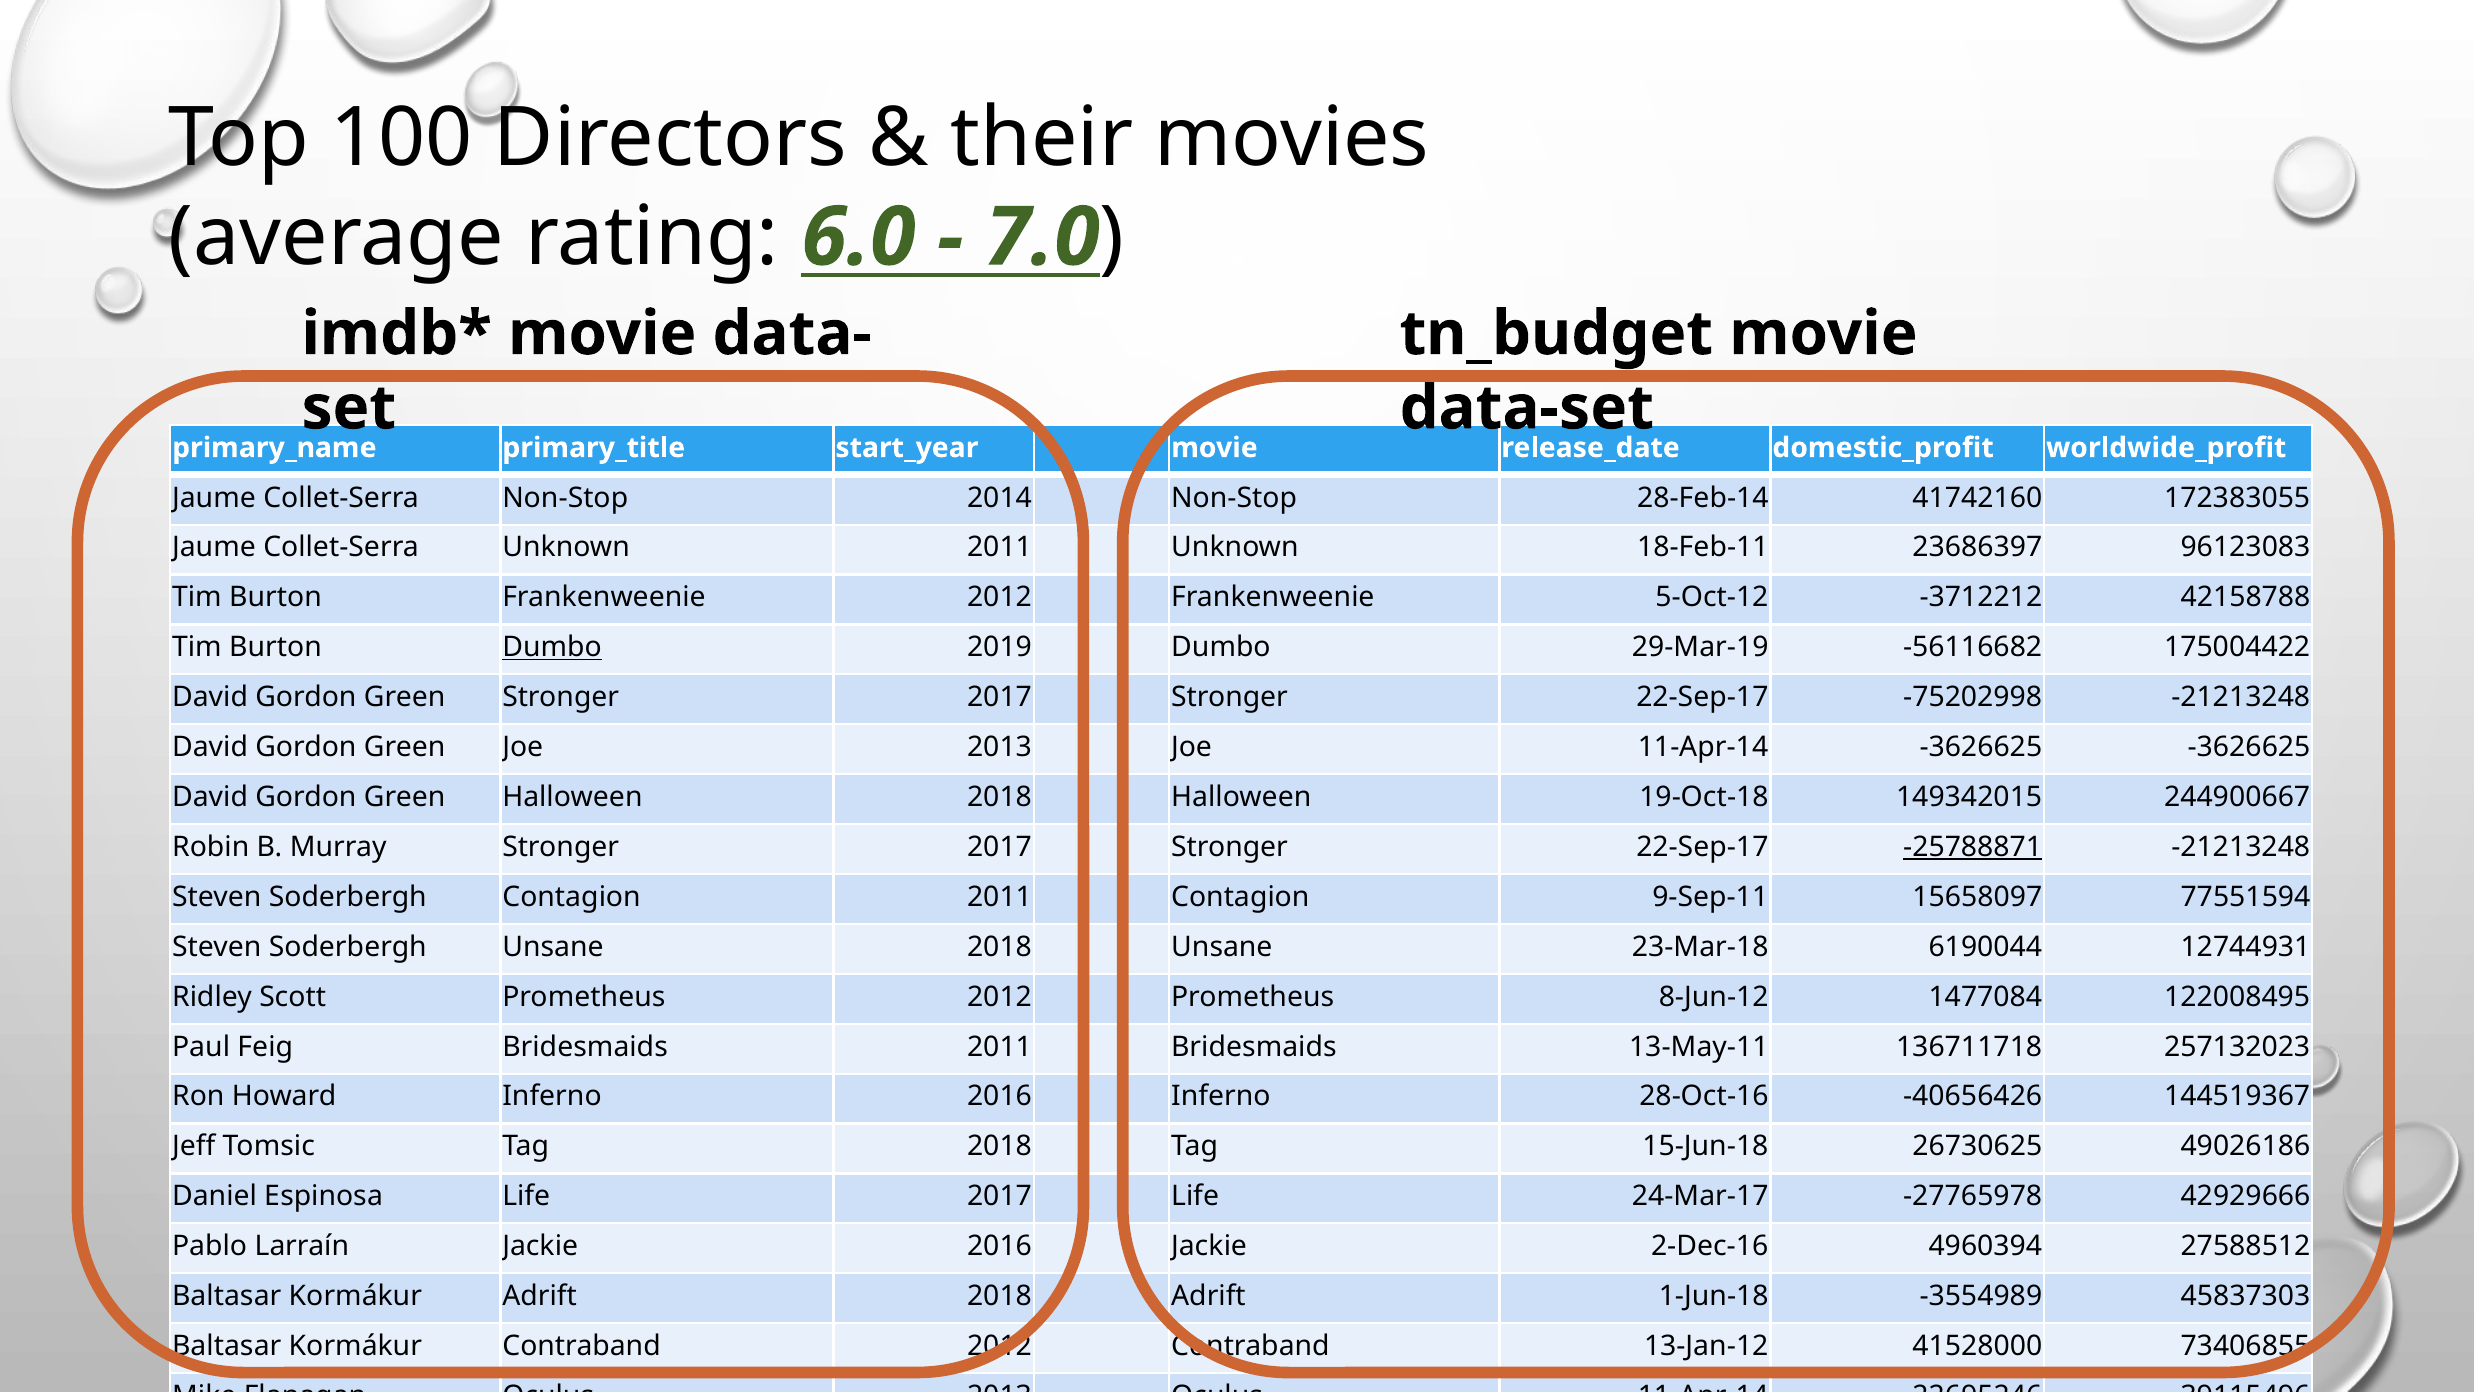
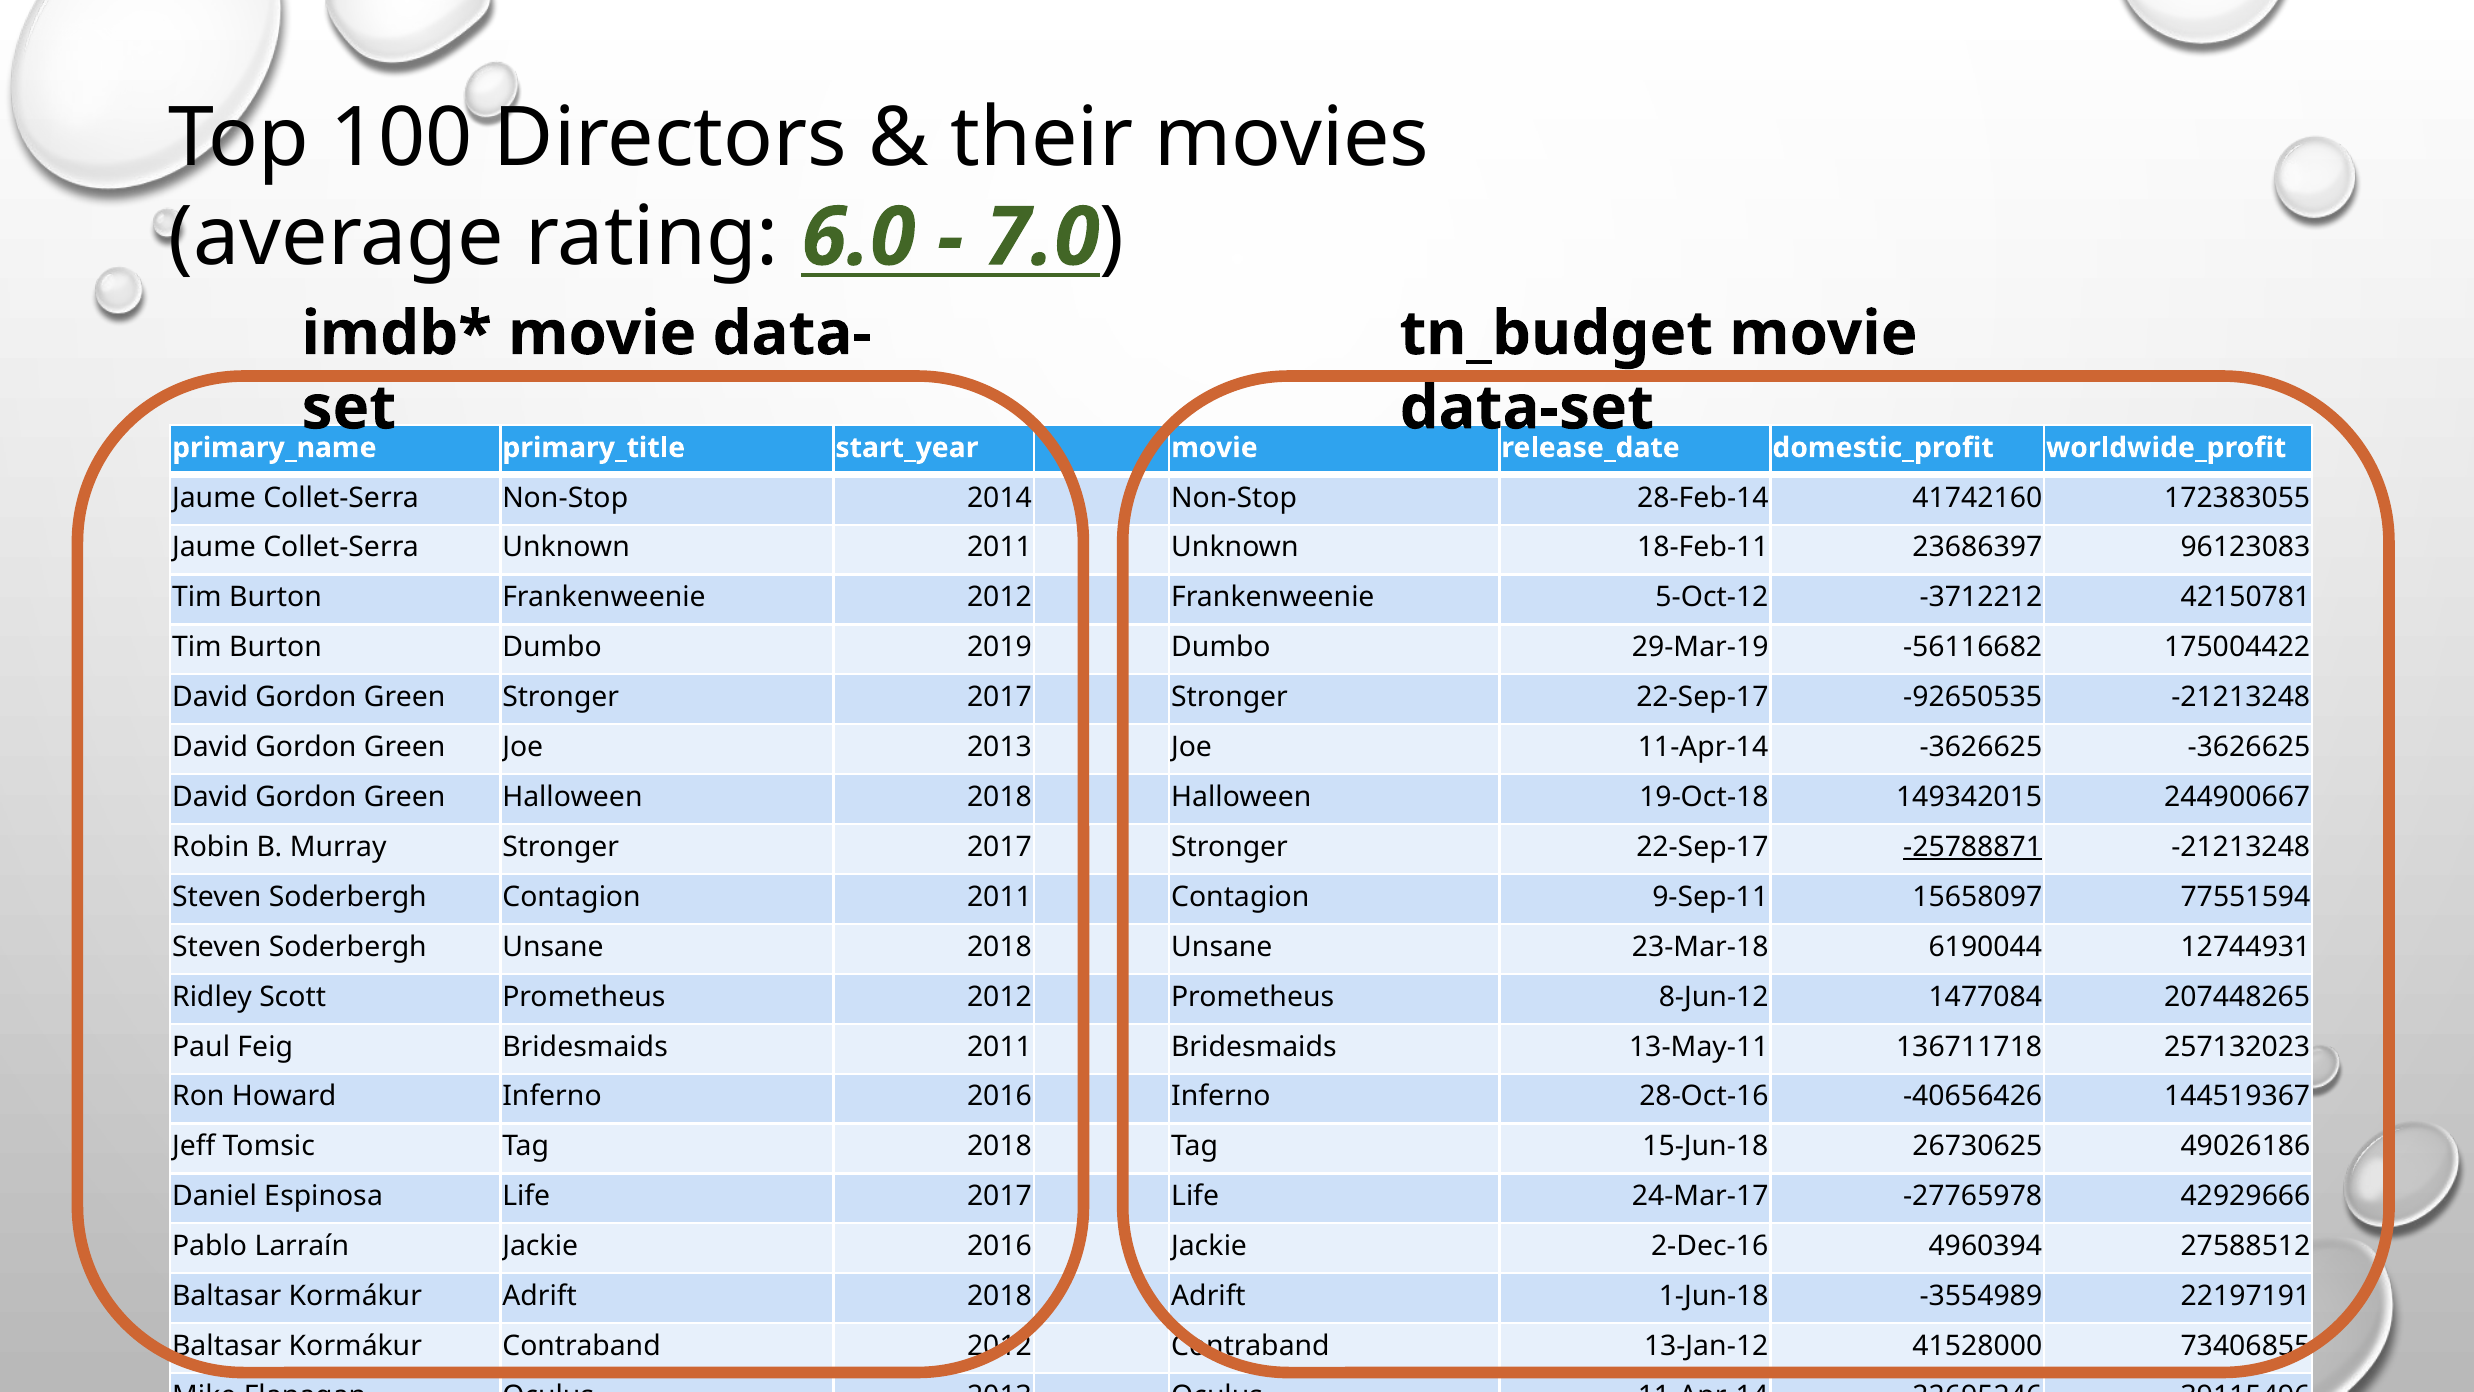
42158788: 42158788 -> 42150781
Dumbo at (552, 647) underline: present -> none
-75202998: -75202998 -> -92650535
122008495: 122008495 -> 207448265
45837303: 45837303 -> 22197191
